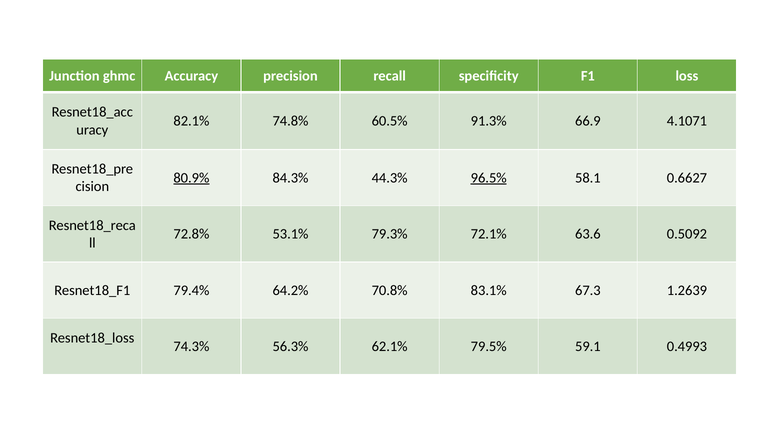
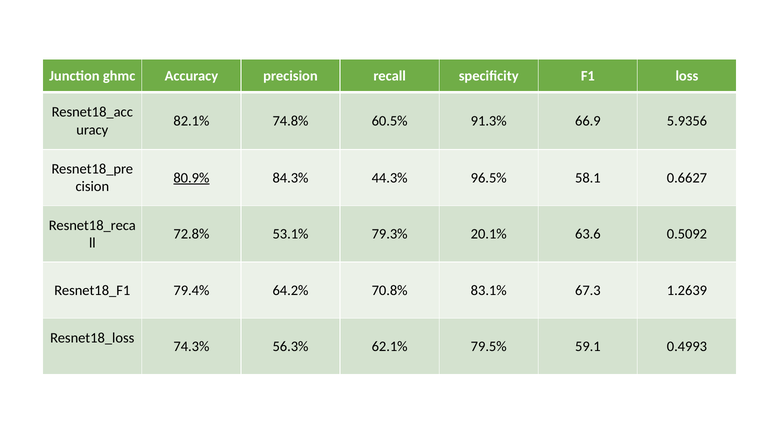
4.1071: 4.1071 -> 5.9356
96.5% underline: present -> none
72.1%: 72.1% -> 20.1%
